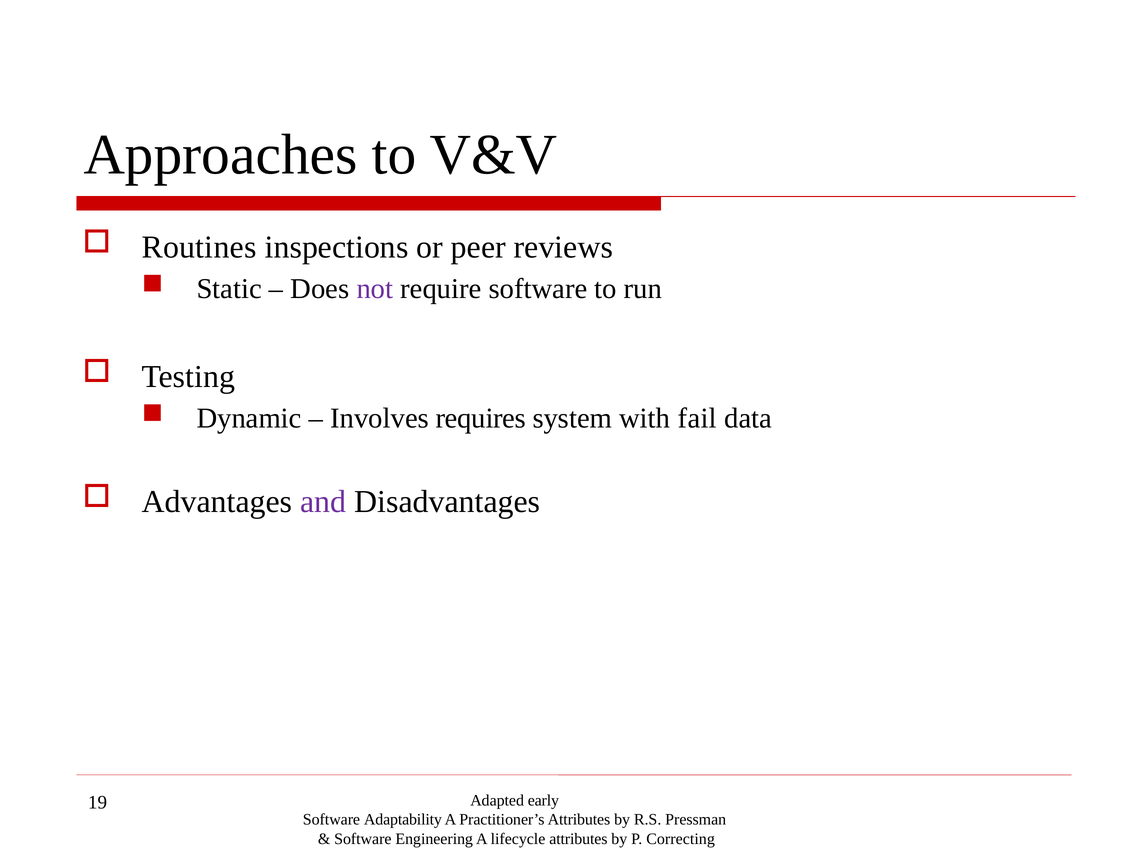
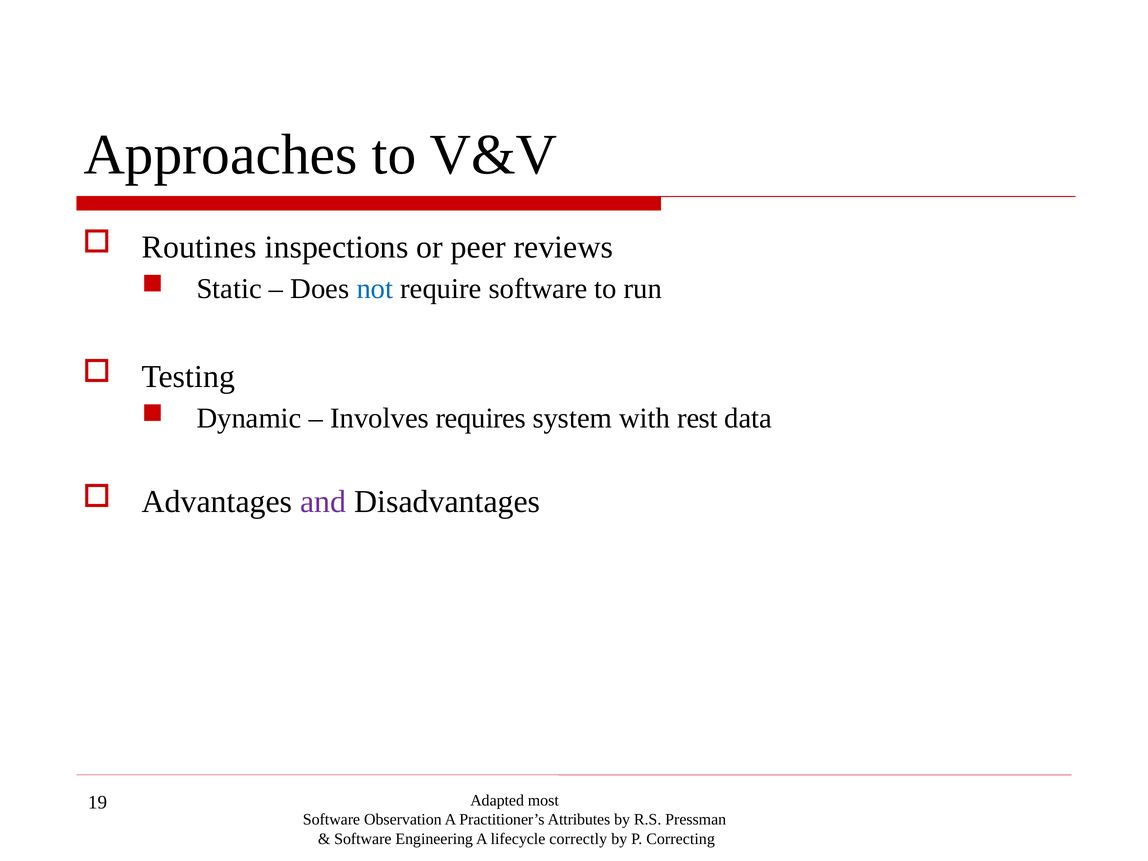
not colour: purple -> blue
fail: fail -> rest
early: early -> most
Adaptability: Adaptability -> Observation
lifecycle attributes: attributes -> correctly
